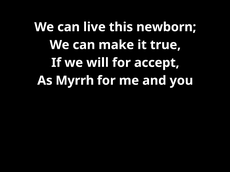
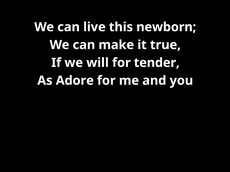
accept: accept -> tender
Myrrh: Myrrh -> Adore
